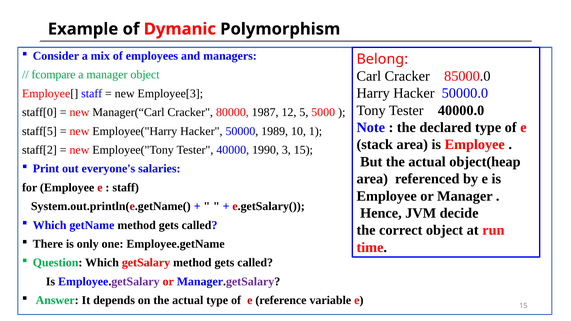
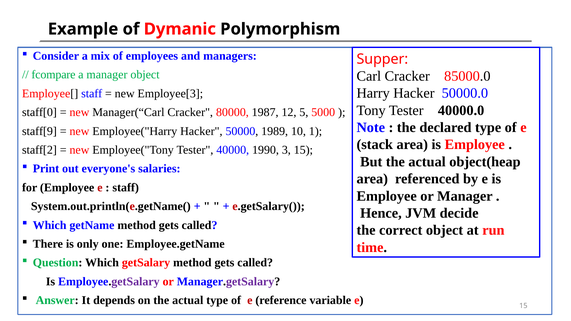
Belong: Belong -> Supper
staff[5: staff[5 -> staff[9
